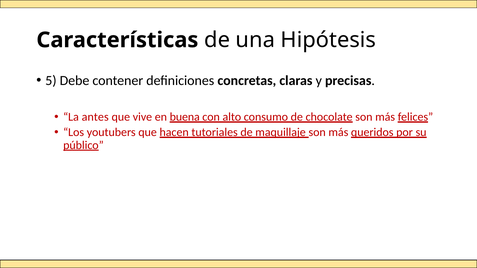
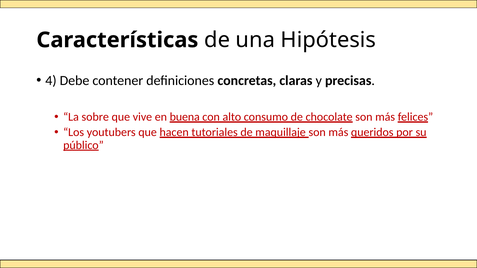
5: 5 -> 4
antes: antes -> sobre
